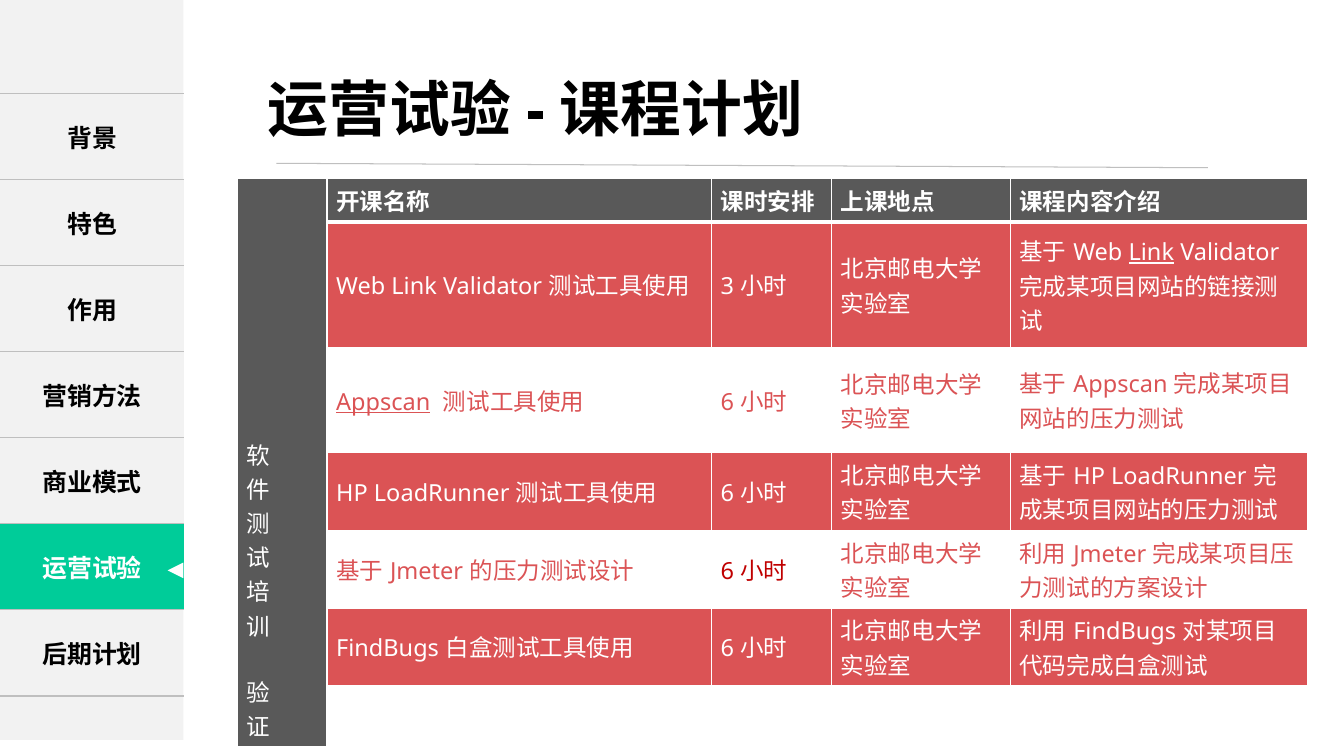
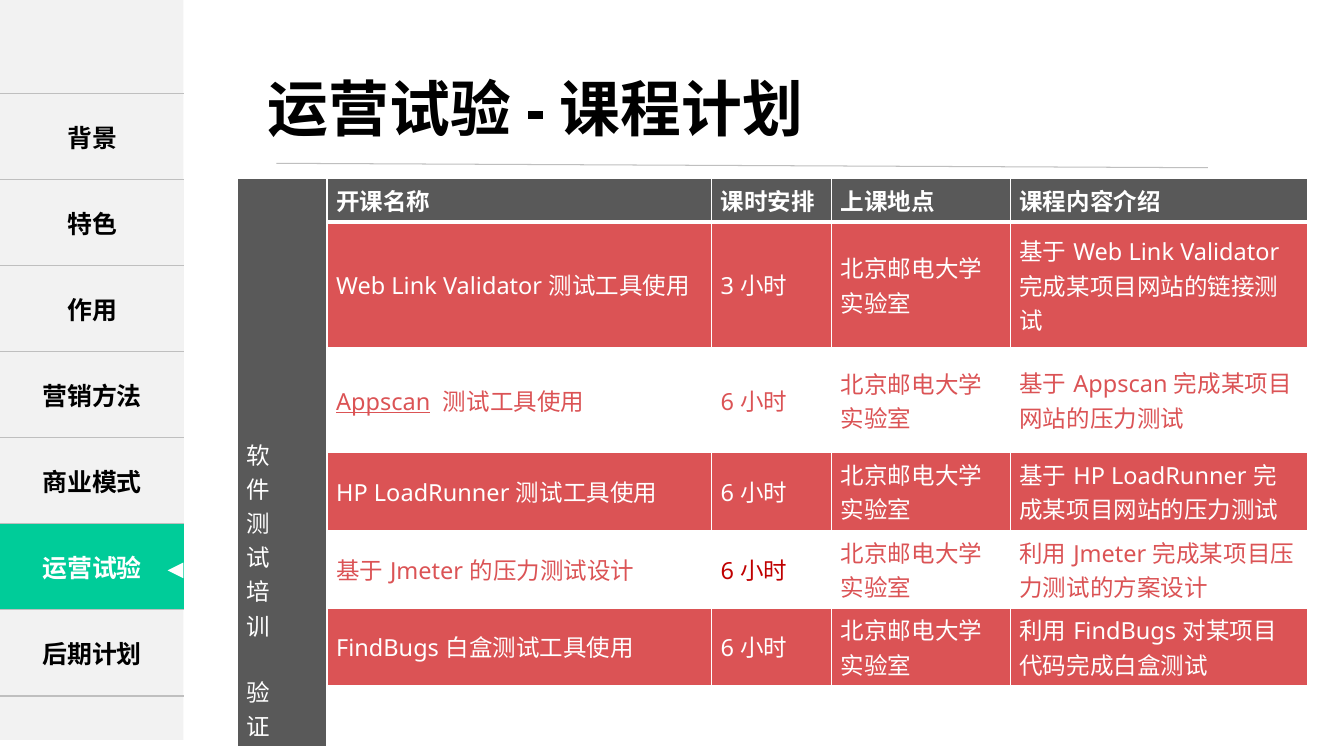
Link at (1151, 253) underline: present -> none
